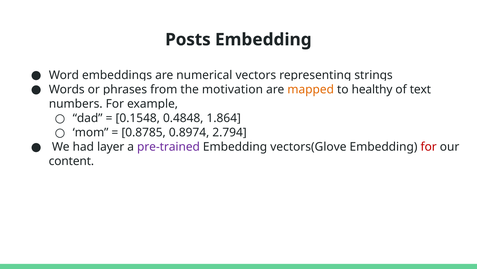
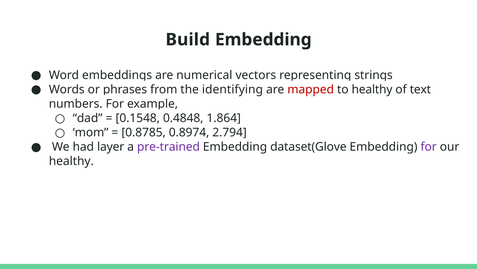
Posts: Posts -> Build
motivation: motivation -> identifying
mapped colour: orange -> red
vectors(Glove: vectors(Glove -> dataset(Glove
for at (429, 147) colour: red -> purple
content at (71, 161): content -> healthy
